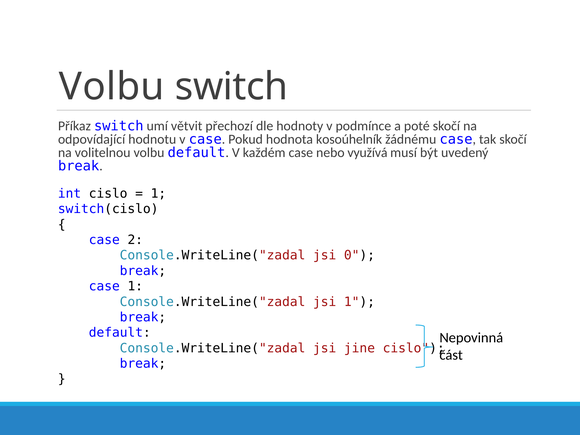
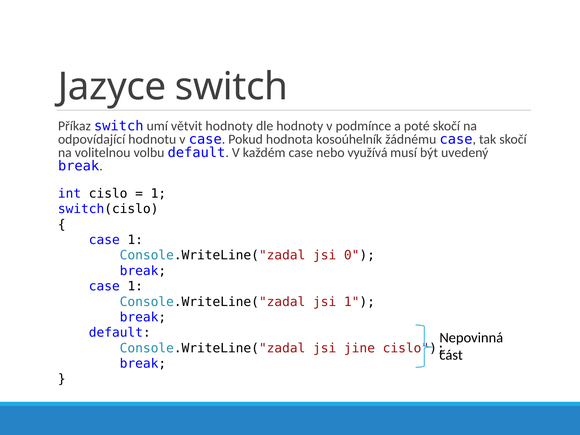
Volbu at (112, 87): Volbu -> Jazyce
větvit přechozí: přechozí -> hodnoty
2 at (135, 240): 2 -> 1
